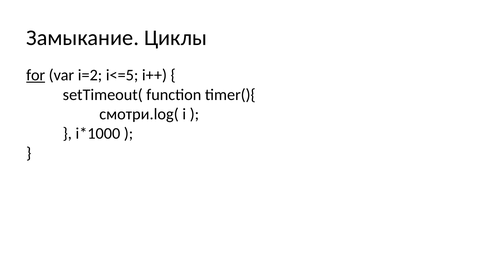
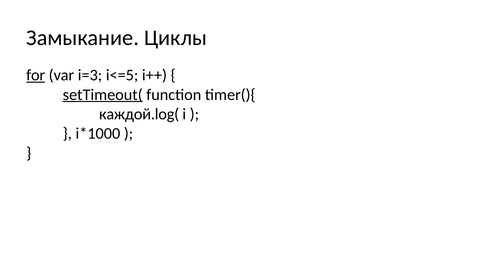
i=2: i=2 -> i=3
setTimeout( underline: none -> present
смотри.log(: смотри.log( -> каждой.log(
